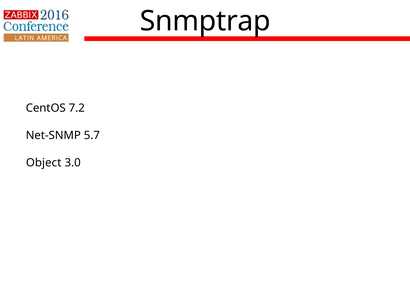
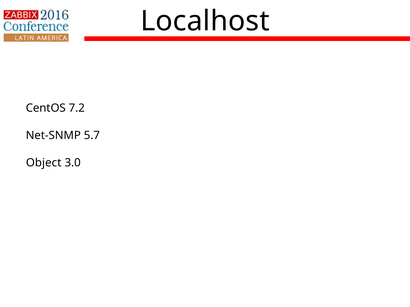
Snmptrap: Snmptrap -> Localhost
